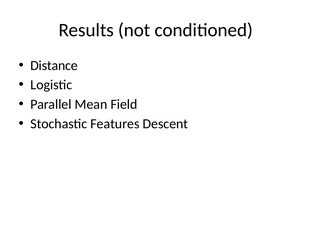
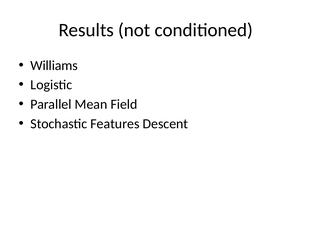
Distance: Distance -> Williams
